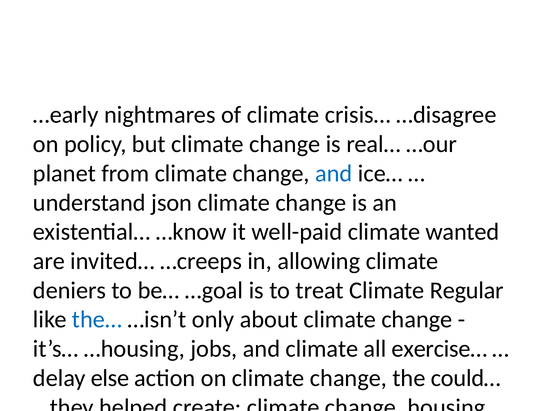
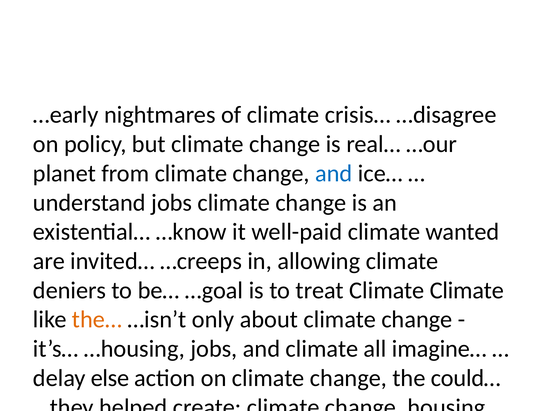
json at (172, 203): json -> jobs
Climate Regular: Regular -> Climate
the… colour: blue -> orange
exercise…: exercise… -> imagine…
